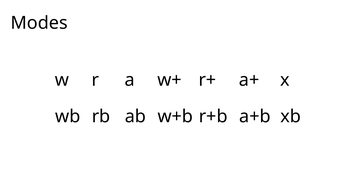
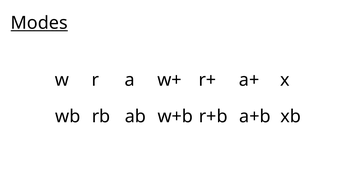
Modes underline: none -> present
